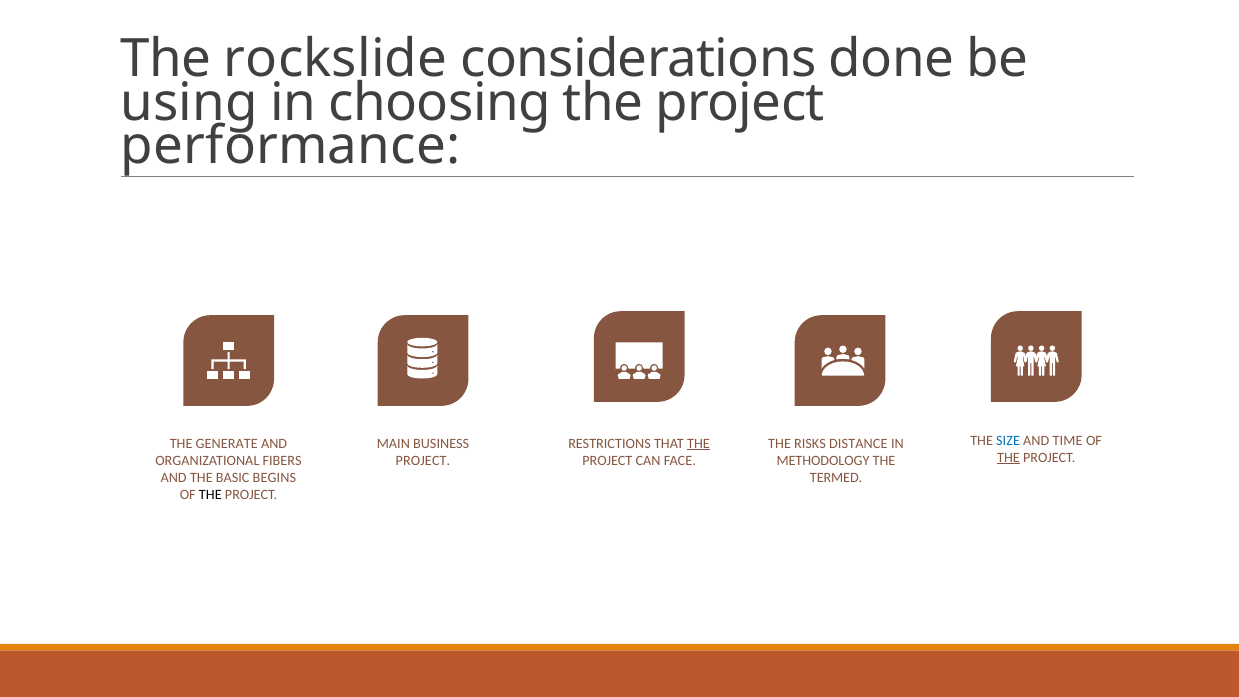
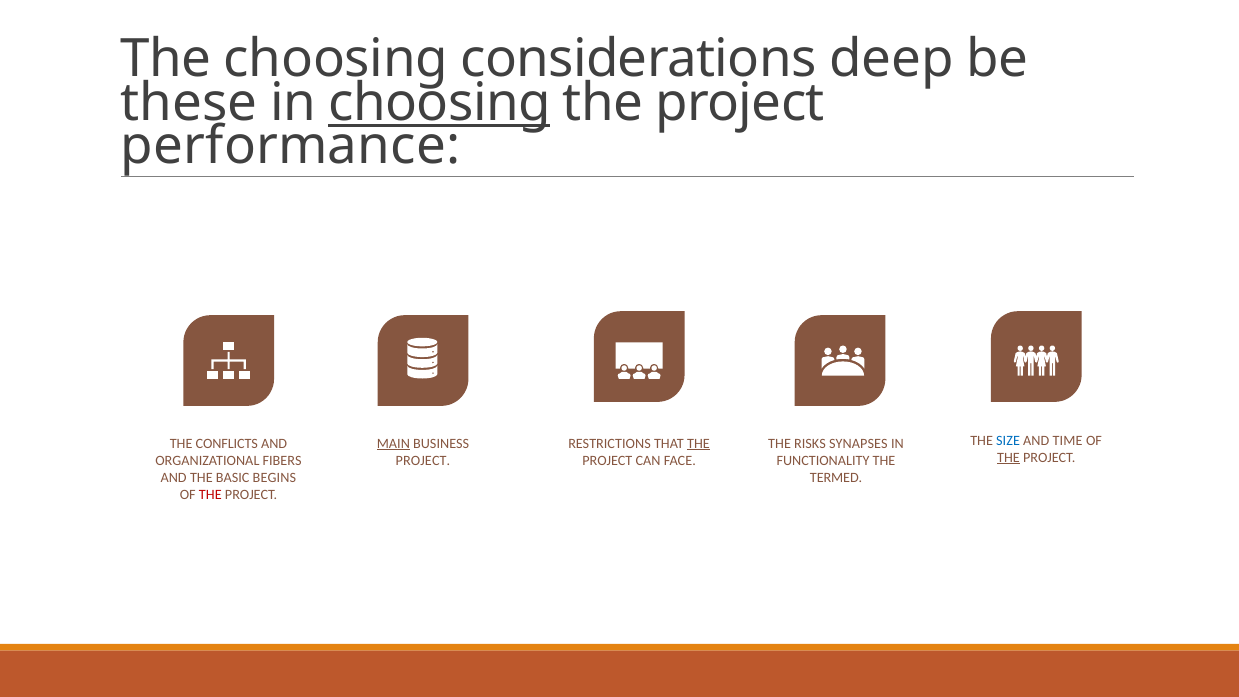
The rockslide: rockslide -> choosing
done: done -> deep
using: using -> these
choosing at (440, 103) underline: none -> present
GENERATE: GENERATE -> CONFLICTS
MAIN underline: none -> present
DISTANCE: DISTANCE -> SYNAPSES
METHODOLOGY: METHODOLOGY -> FUNCTIONALITY
THE at (210, 495) colour: black -> red
